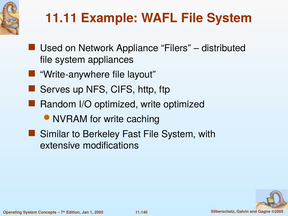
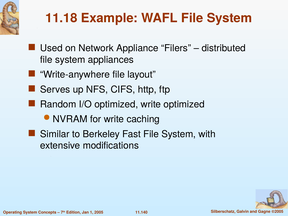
11.11: 11.11 -> 11.18
